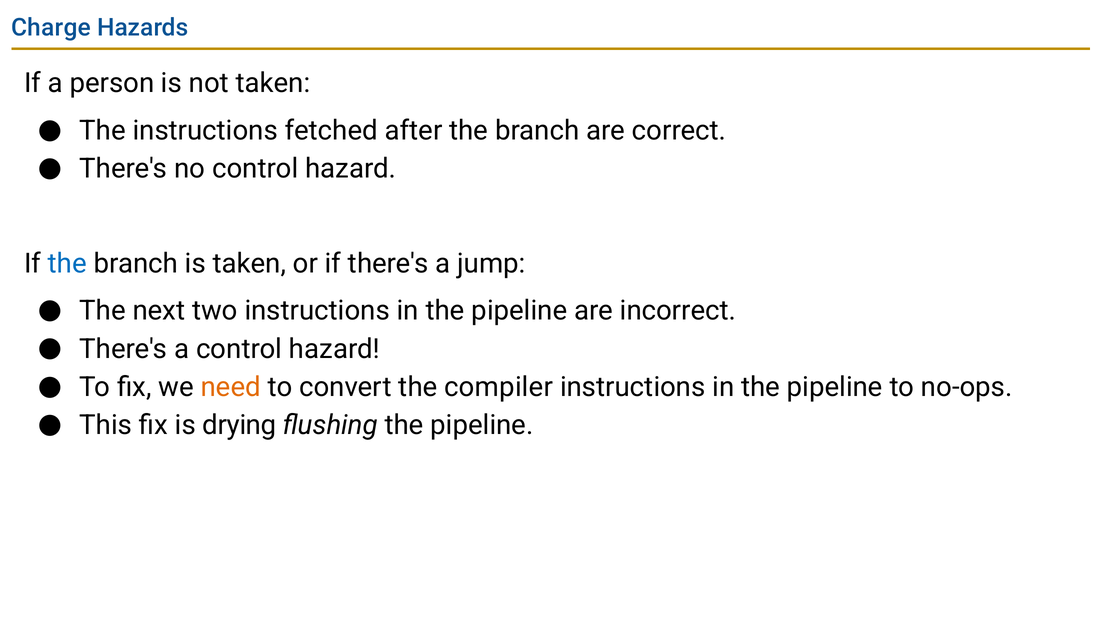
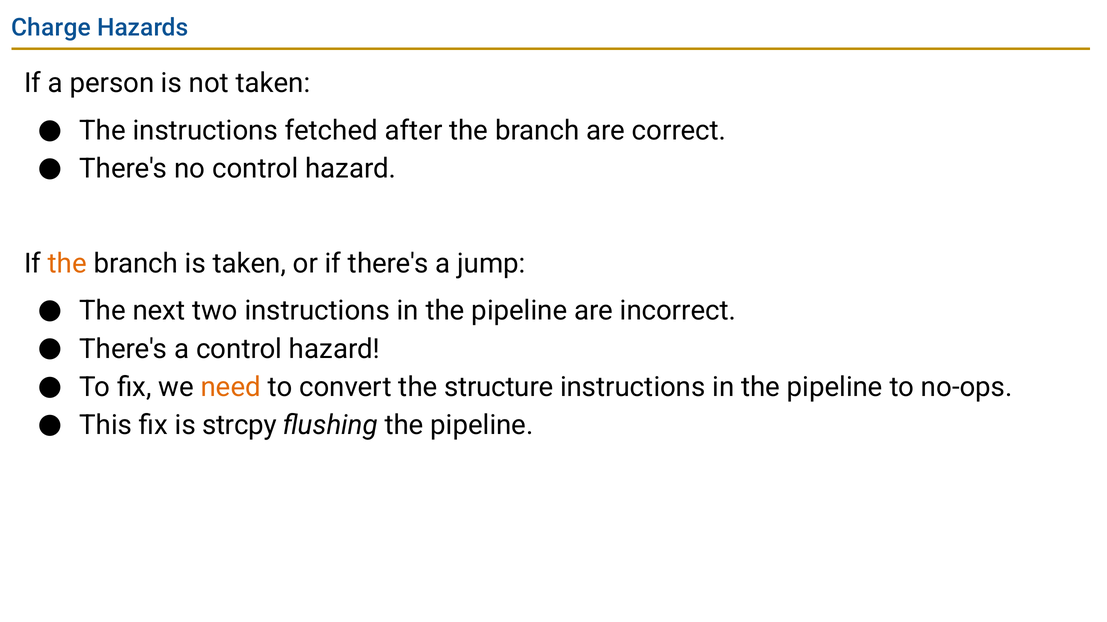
the at (67, 264) colour: blue -> orange
compiler: compiler -> structure
drying: drying -> strcpy
